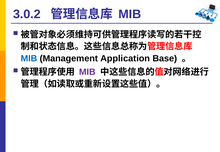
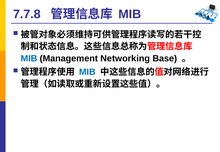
3.0.2: 3.0.2 -> 7.7.8
Application: Application -> Networking
MIB at (87, 72) colour: purple -> blue
